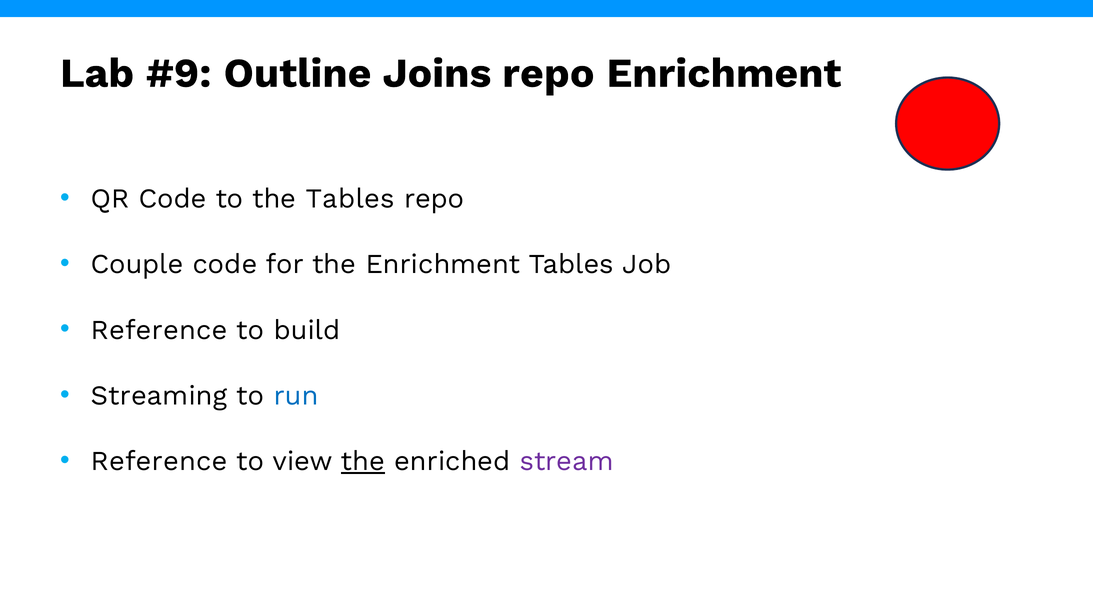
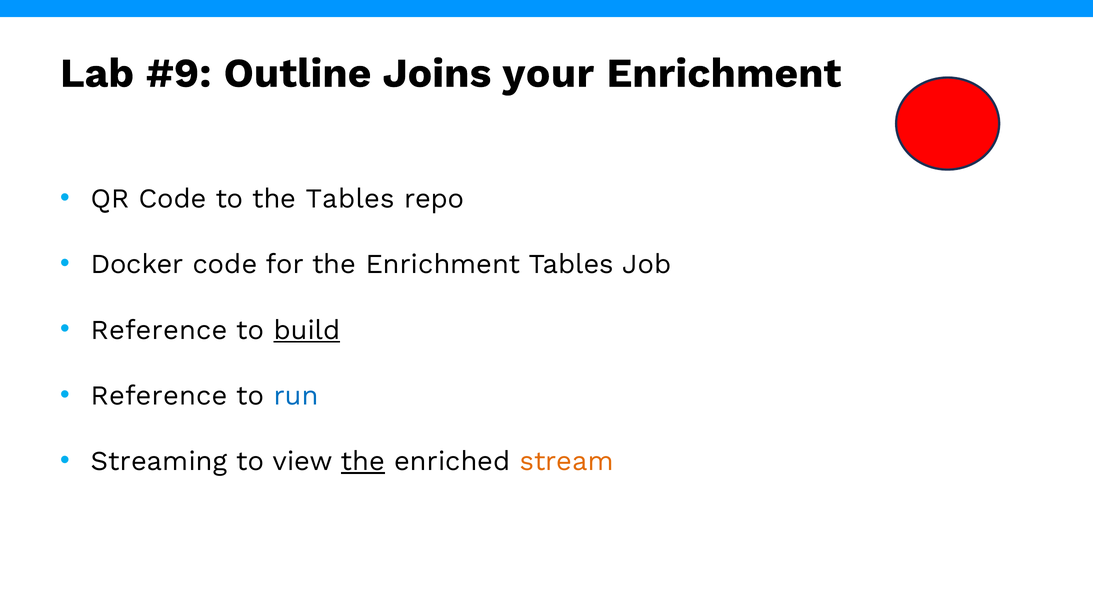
Joins repo: repo -> your
Couple: Couple -> Docker
build underline: none -> present
Streaming at (159, 395): Streaming -> Reference
Reference at (159, 461): Reference -> Streaming
stream colour: purple -> orange
